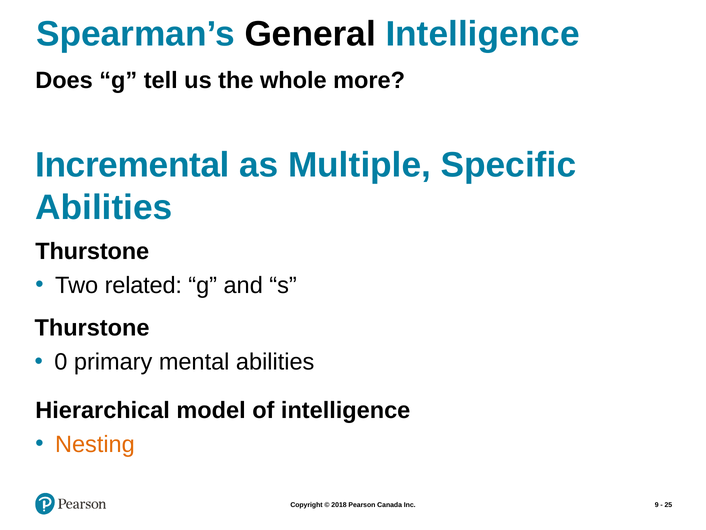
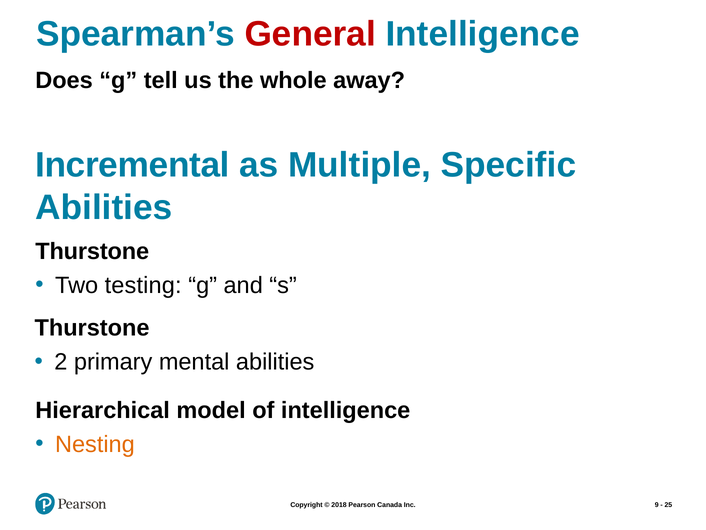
General colour: black -> red
more: more -> away
related: related -> testing
0: 0 -> 2
